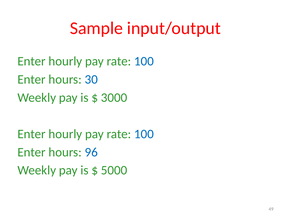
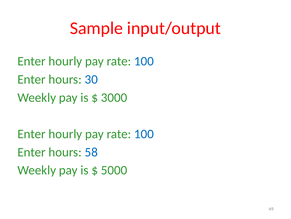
96: 96 -> 58
